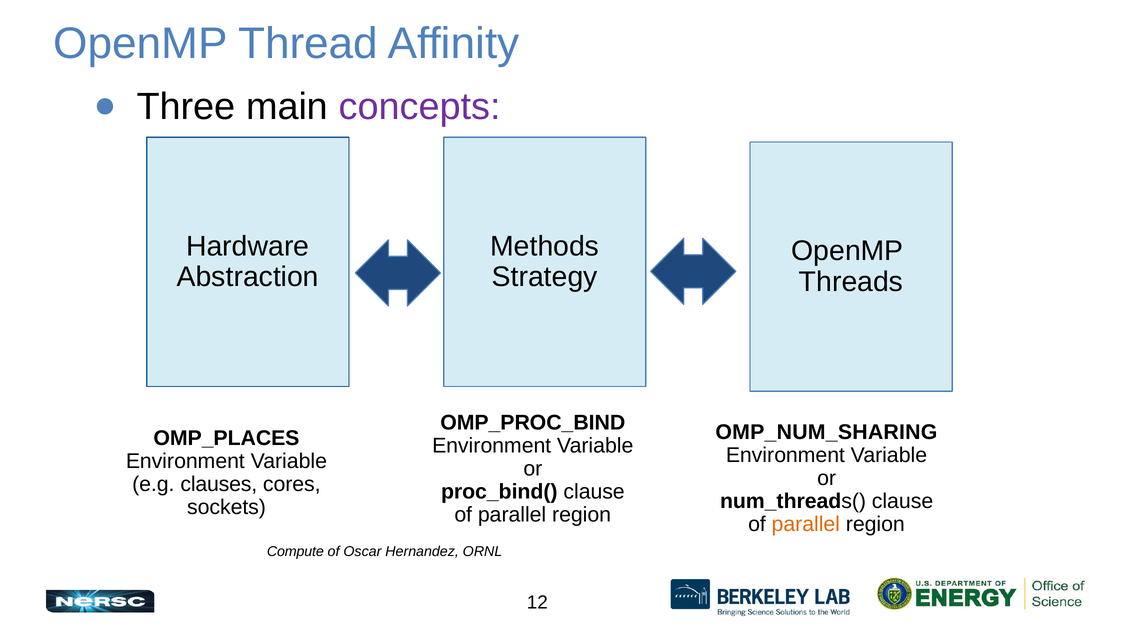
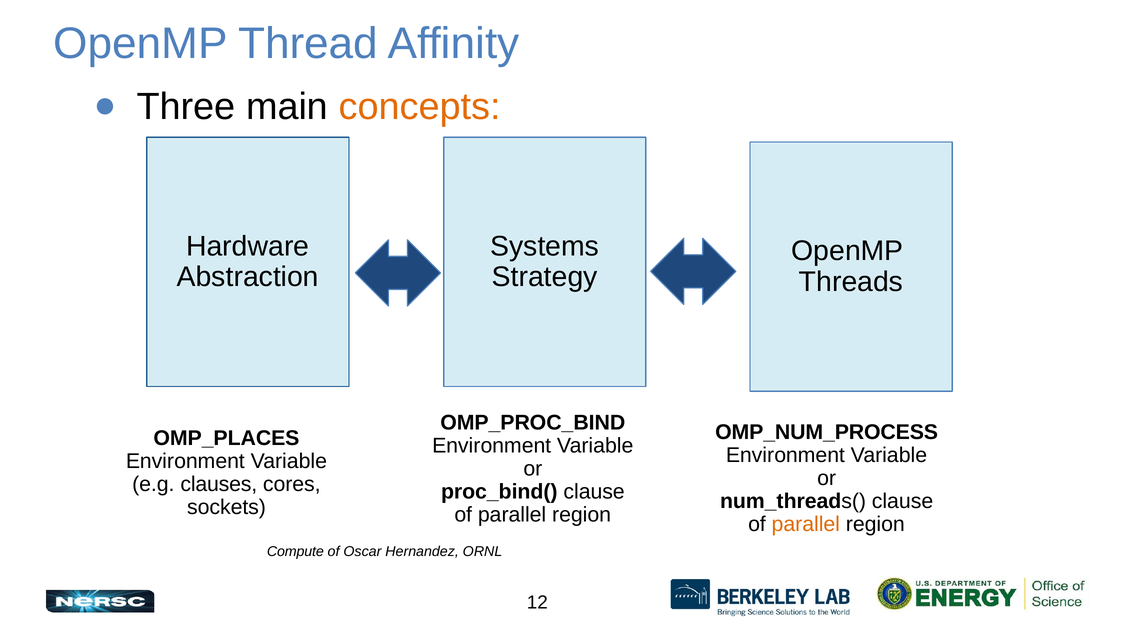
concepts colour: purple -> orange
Methods: Methods -> Systems
OMP_NUM_SHARING: OMP_NUM_SHARING -> OMP_NUM_PROCESS
